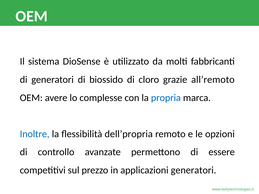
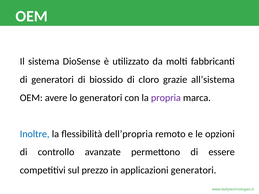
all’remoto: all’remoto -> all’sistema
lo complesse: complesse -> generatori
propria colour: blue -> purple
